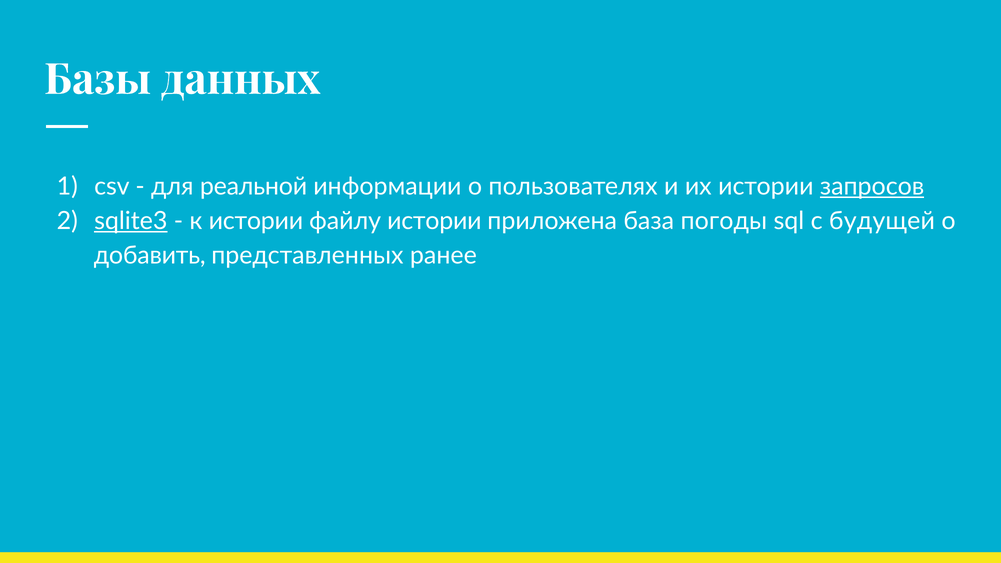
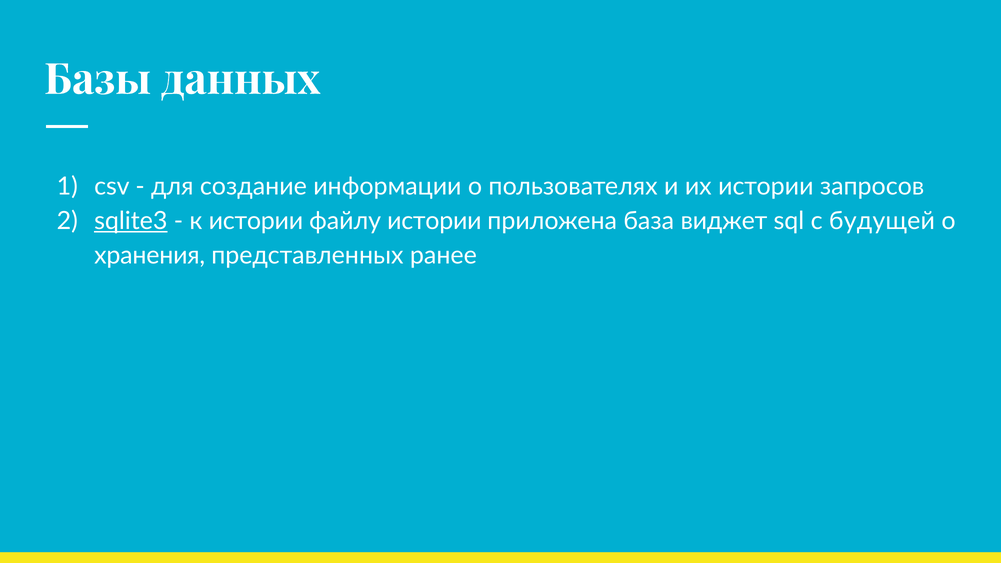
реальной: реальной -> создание
запросов underline: present -> none
погоды: погоды -> виджет
добавить: добавить -> хранения
